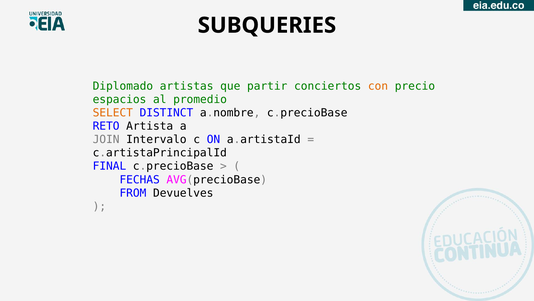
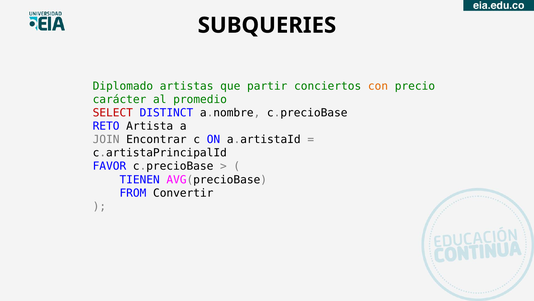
espacios: espacios -> carácter
SELECT colour: orange -> red
Intervalo: Intervalo -> Encontrar
FINAL: FINAL -> FAVOR
FECHAS: FECHAS -> TIENEN
Devuelves: Devuelves -> Convertir
